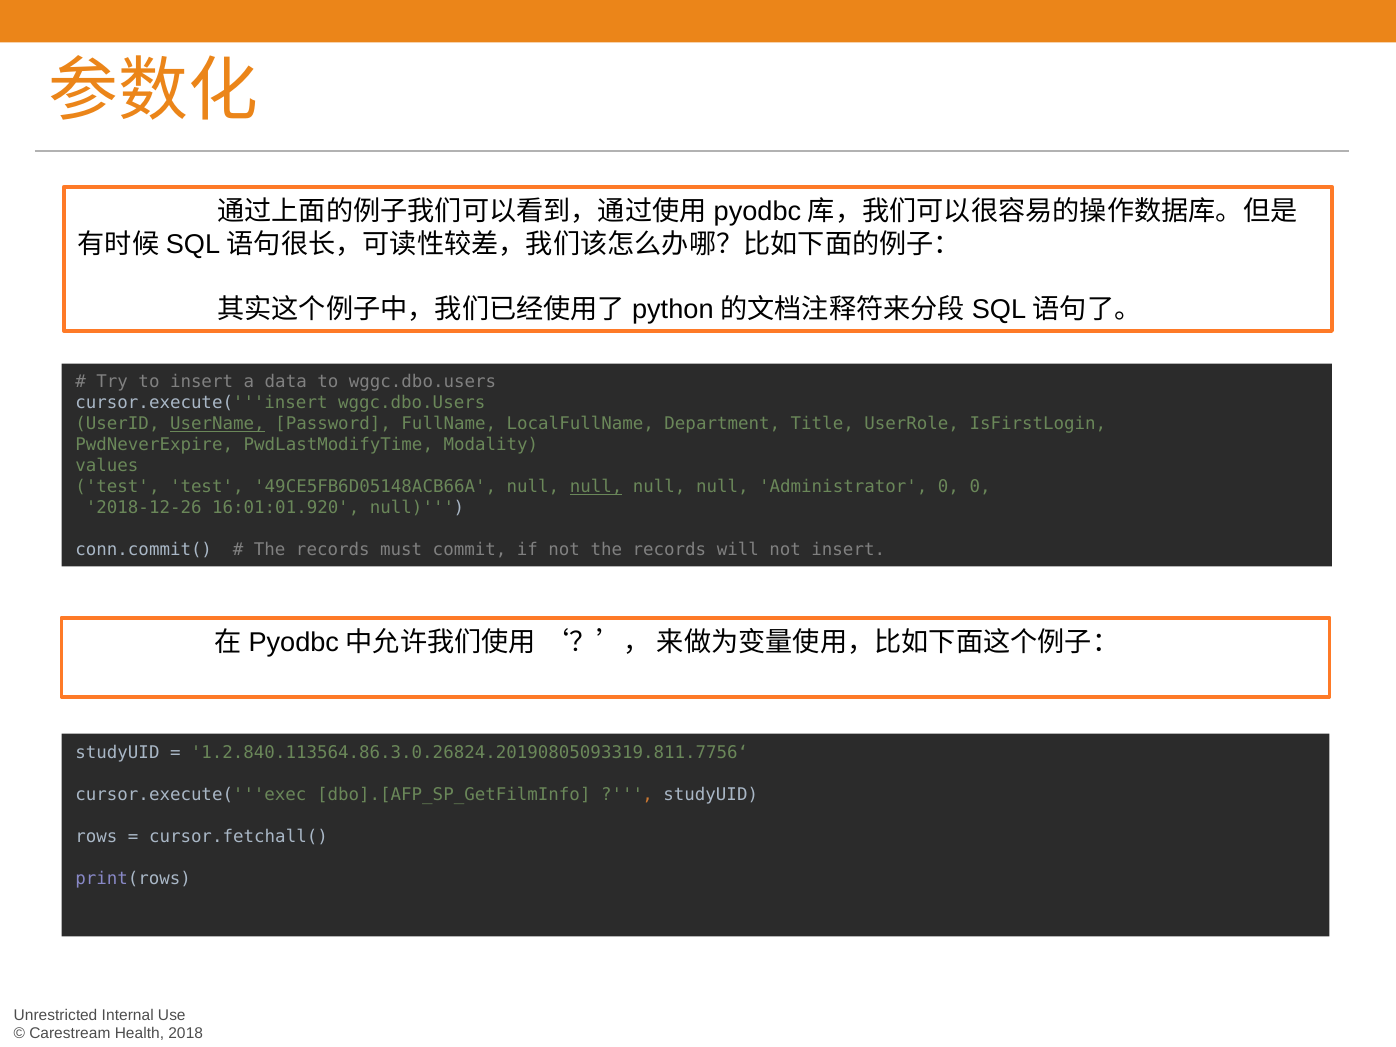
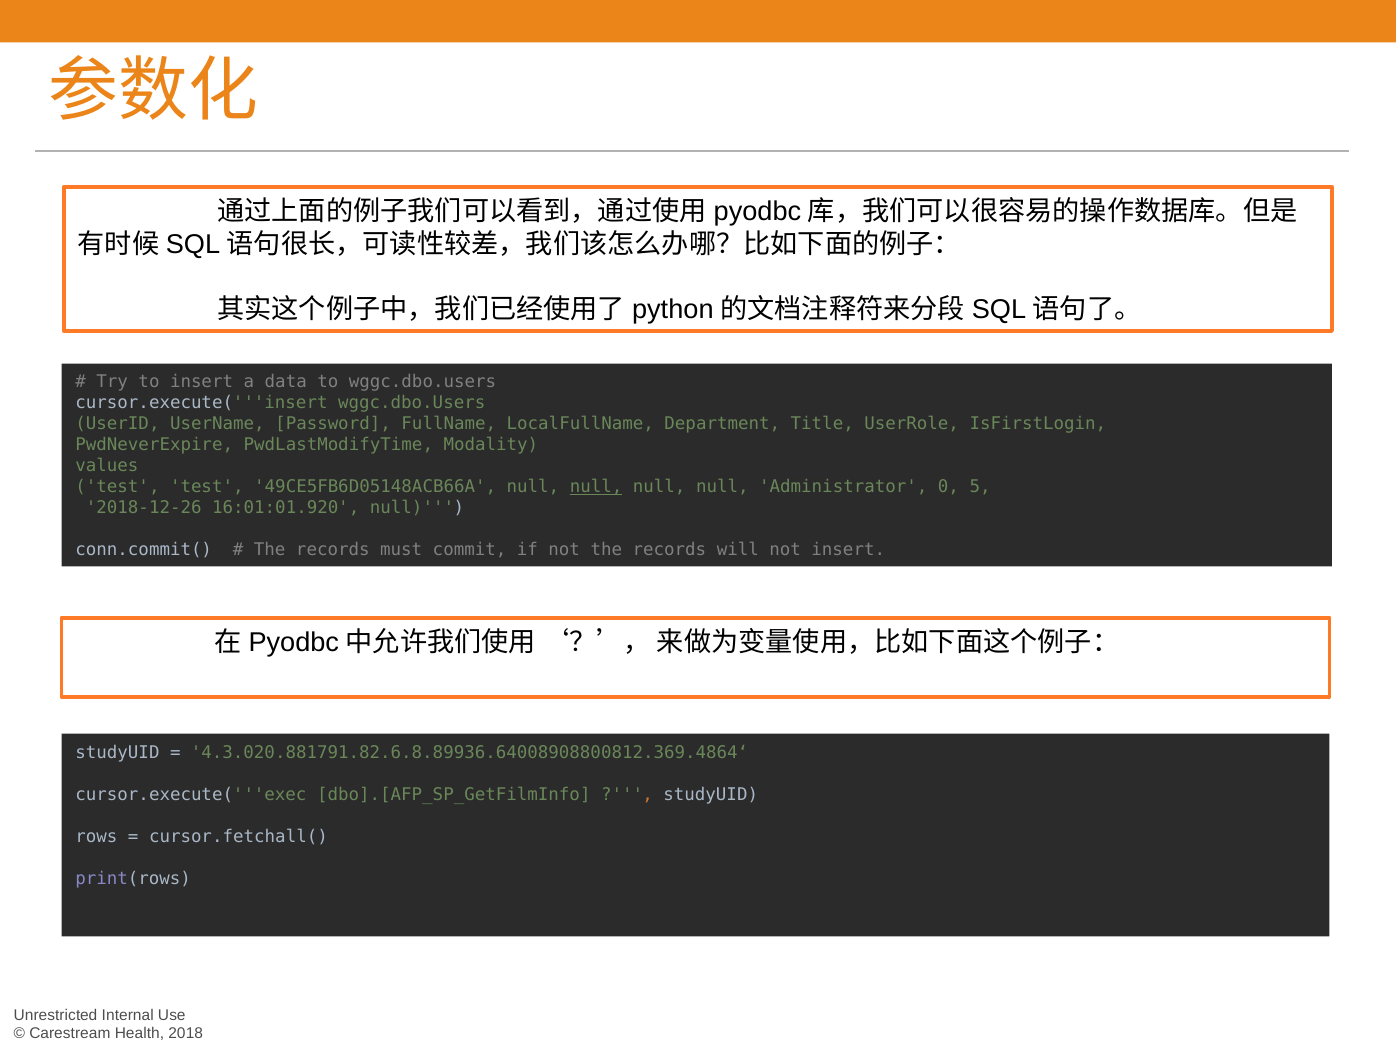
UserName underline: present -> none
0 0: 0 -> 5
1.2.840.113564.86.3.0.26824.20190805093319.811.7756‘: 1.2.840.113564.86.3.0.26824.20190805093319.811.7756‘ -> 4.3.020.881791.82.6.8.89936.64008908800812.369.4864‘
